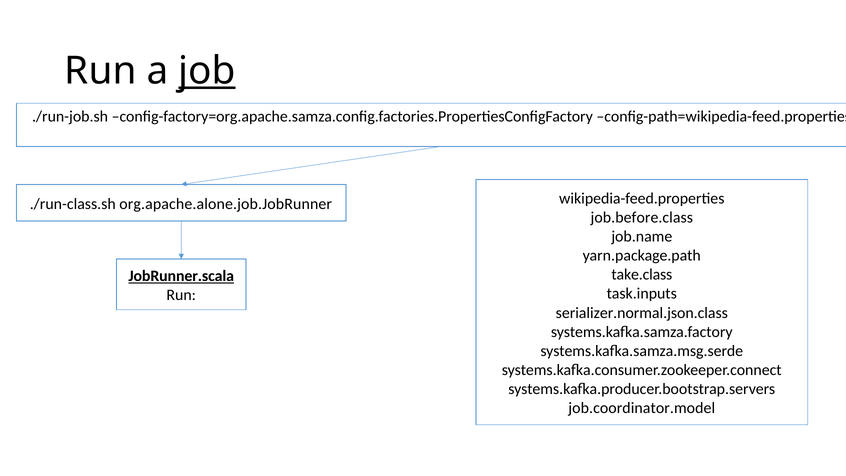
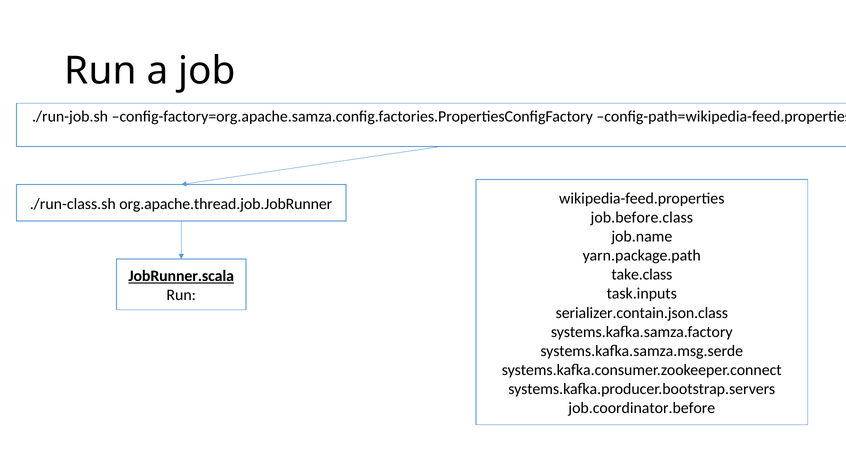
job underline: present -> none
org.apache.alone.job.JobRunner: org.apache.alone.job.JobRunner -> org.apache.thread.job.JobRunner
serializer.normal.json.class: serializer.normal.json.class -> serializer.contain.json.class
job.coordinator.model: job.coordinator.model -> job.coordinator.before
